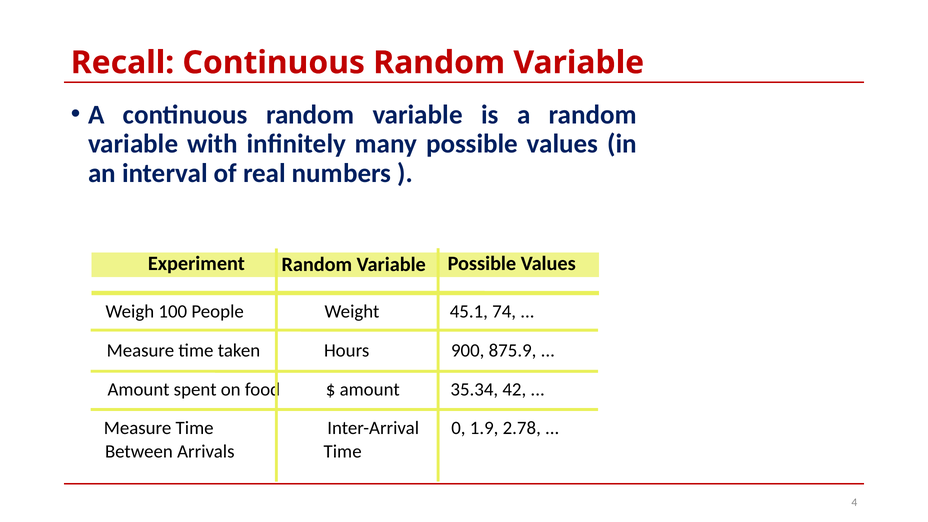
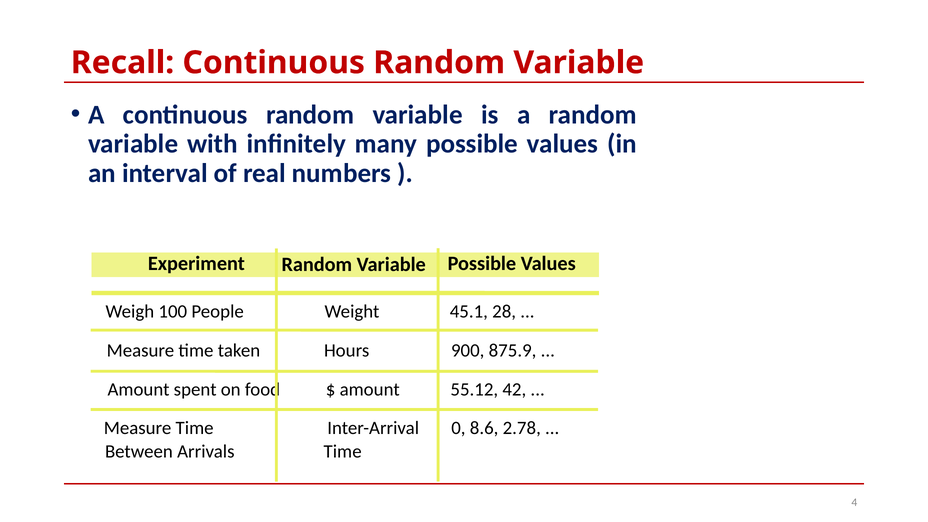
74: 74 -> 28
35.34: 35.34 -> 55.12
1.9: 1.9 -> 8.6
